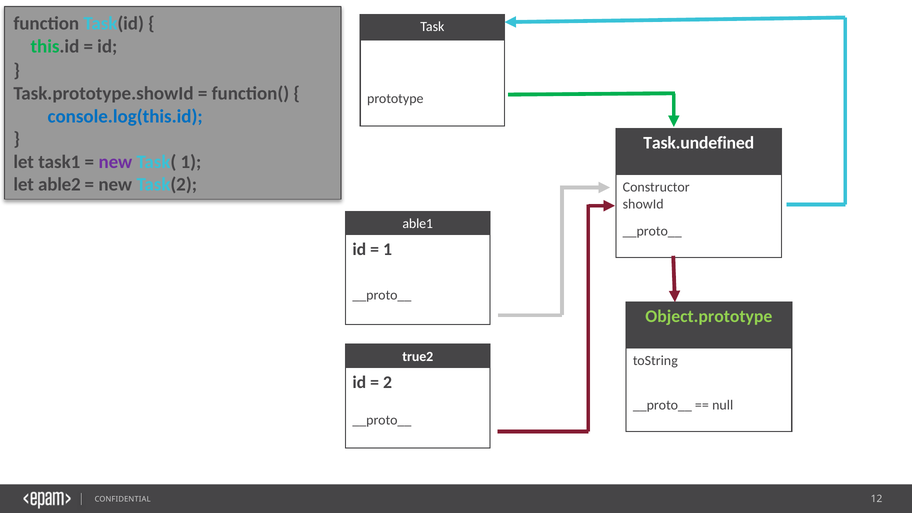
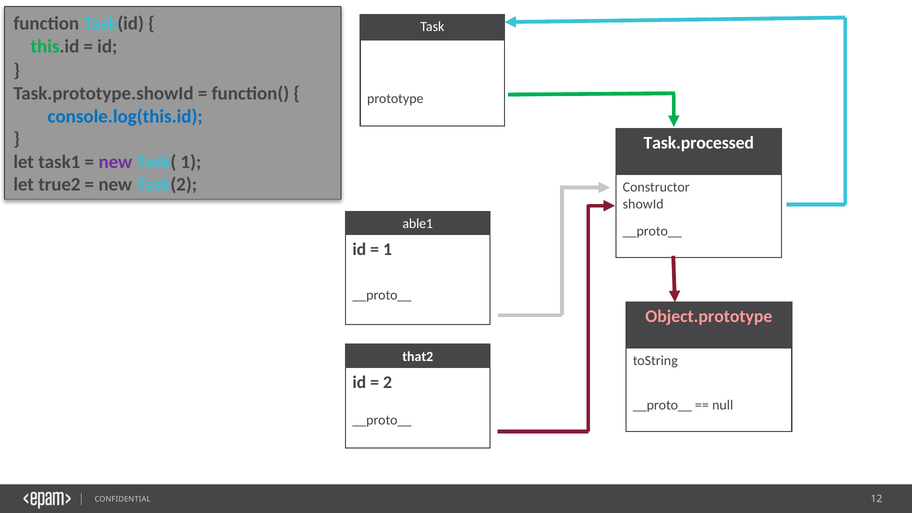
Task.undefined: Task.undefined -> Task.processed
able2: able2 -> true2
Object.prototype colour: light green -> pink
true2: true2 -> that2
